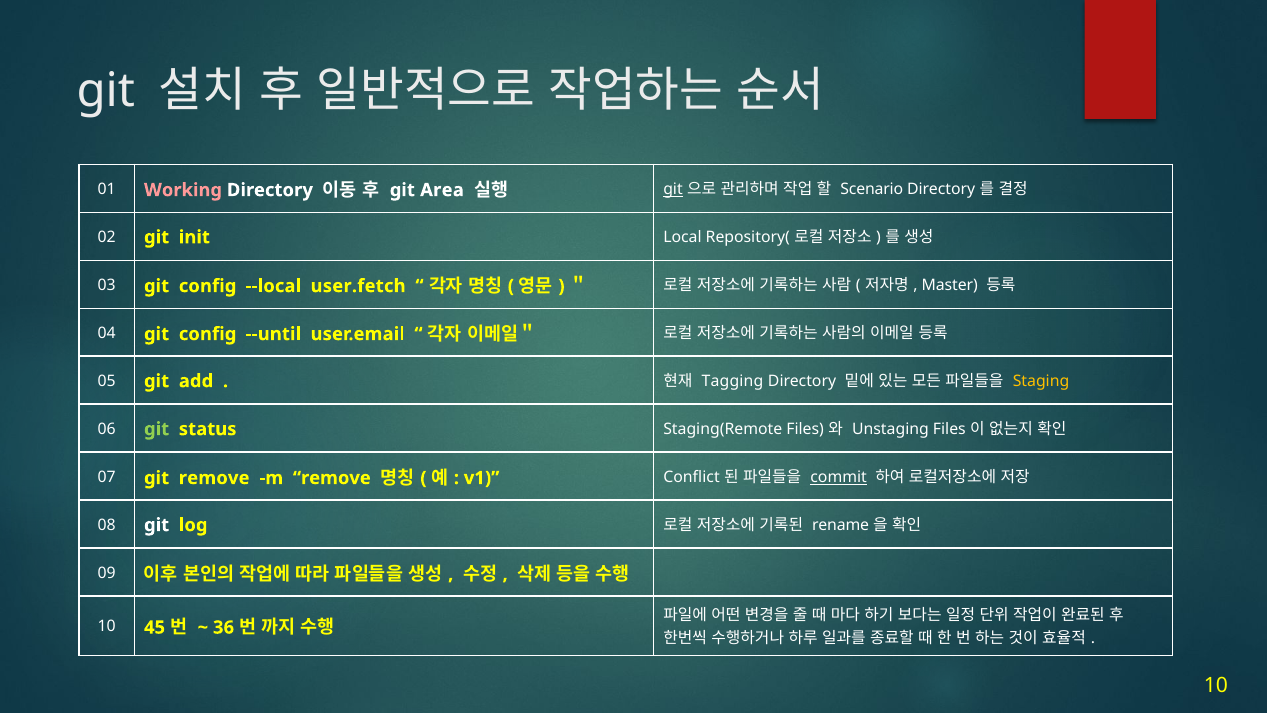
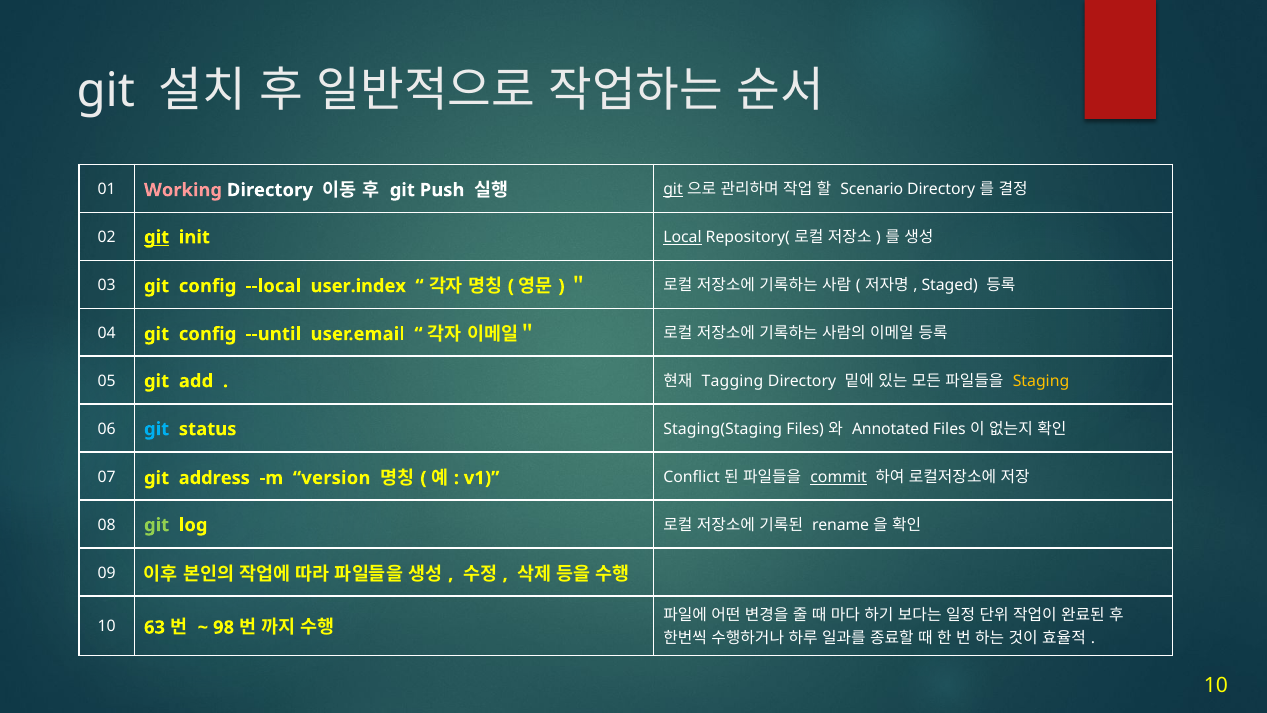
Area: Area -> Push
git at (157, 237) underline: none -> present
Local underline: none -> present
user.fetch: user.fetch -> user.index
Master: Master -> Staged
git at (157, 429) colour: light green -> light blue
Staging(Remote: Staging(Remote -> Staging(Staging
Unstaging: Unstaging -> Annotated
git remove: remove -> address
m remove: remove -> version
git at (157, 525) colour: white -> light green
45: 45 -> 63
36: 36 -> 98
